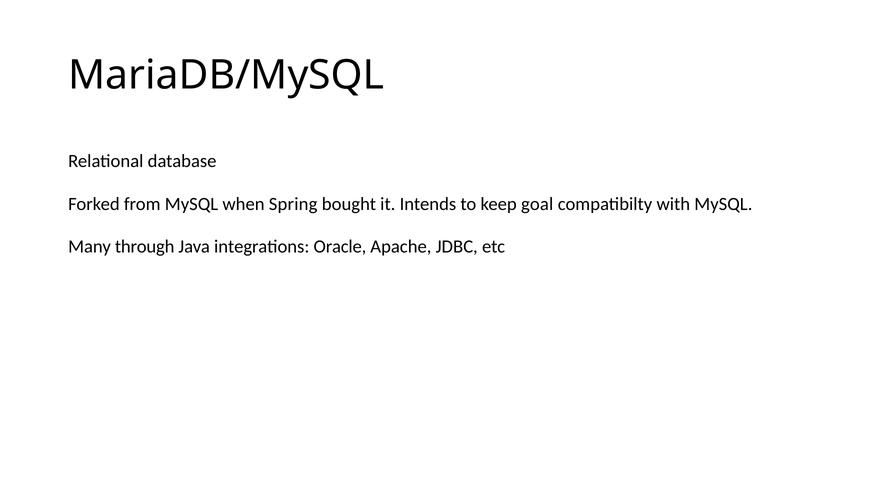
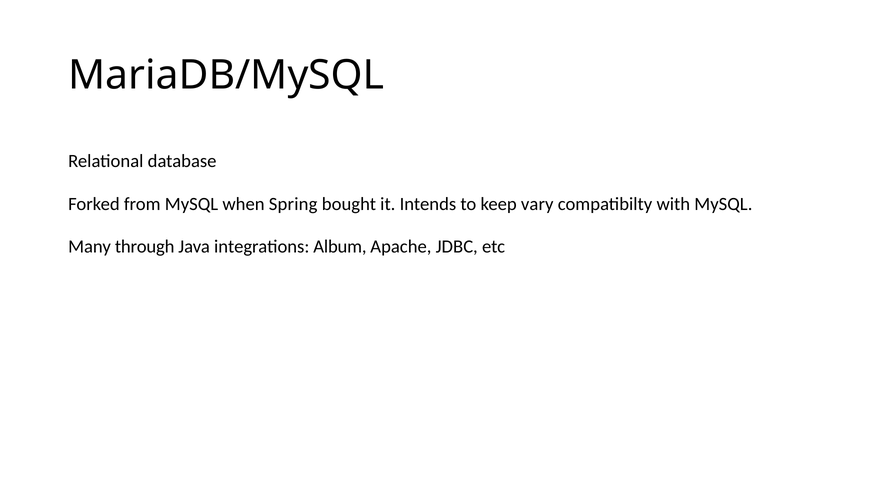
goal: goal -> vary
Oracle: Oracle -> Album
